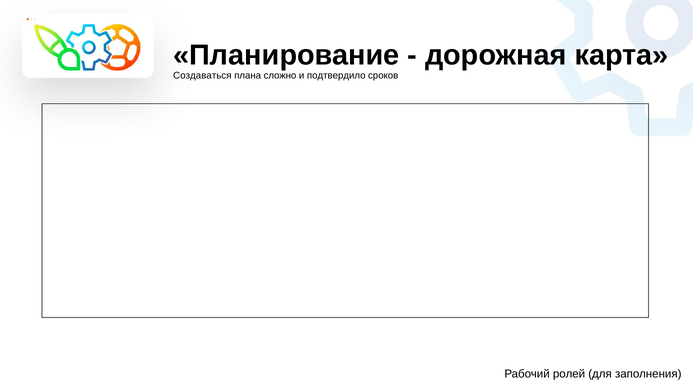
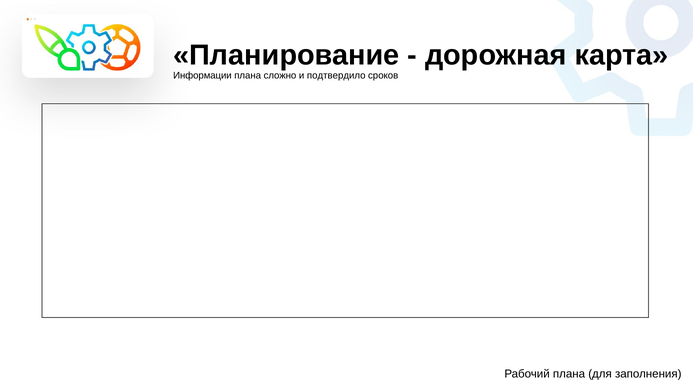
Создаваться: Создаваться -> Информации
Рабочий ролей: ролей -> плана
